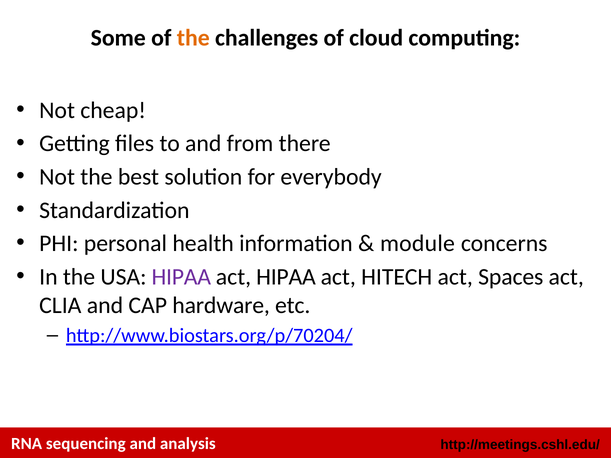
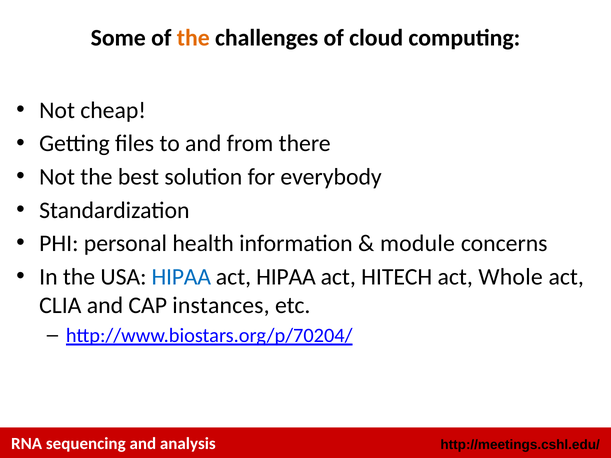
HIPAA at (181, 277) colour: purple -> blue
Spaces: Spaces -> Whole
hardware: hardware -> instances
